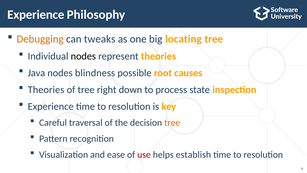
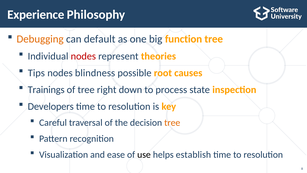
tweaks: tweaks -> default
locating: locating -> function
nodes at (83, 56) colour: black -> red
Java: Java -> Tips
Theories at (46, 90): Theories -> Trainings
Experience at (51, 106): Experience -> Developers
use colour: red -> black
